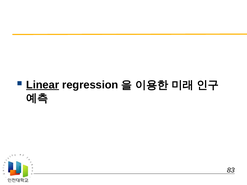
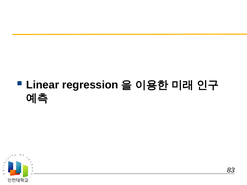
Linear underline: present -> none
